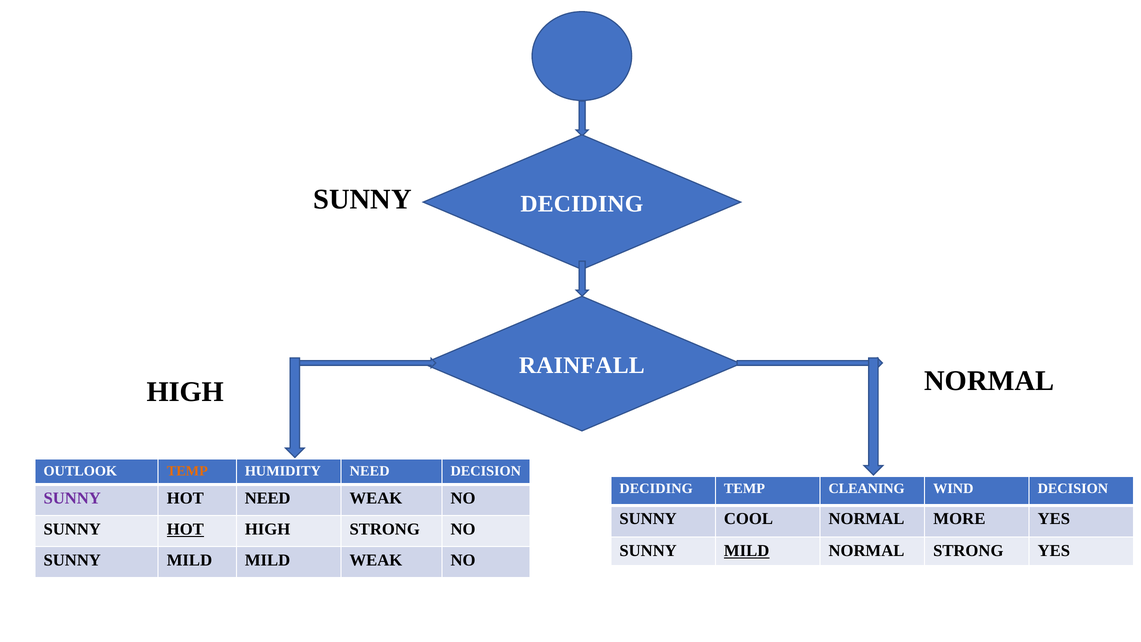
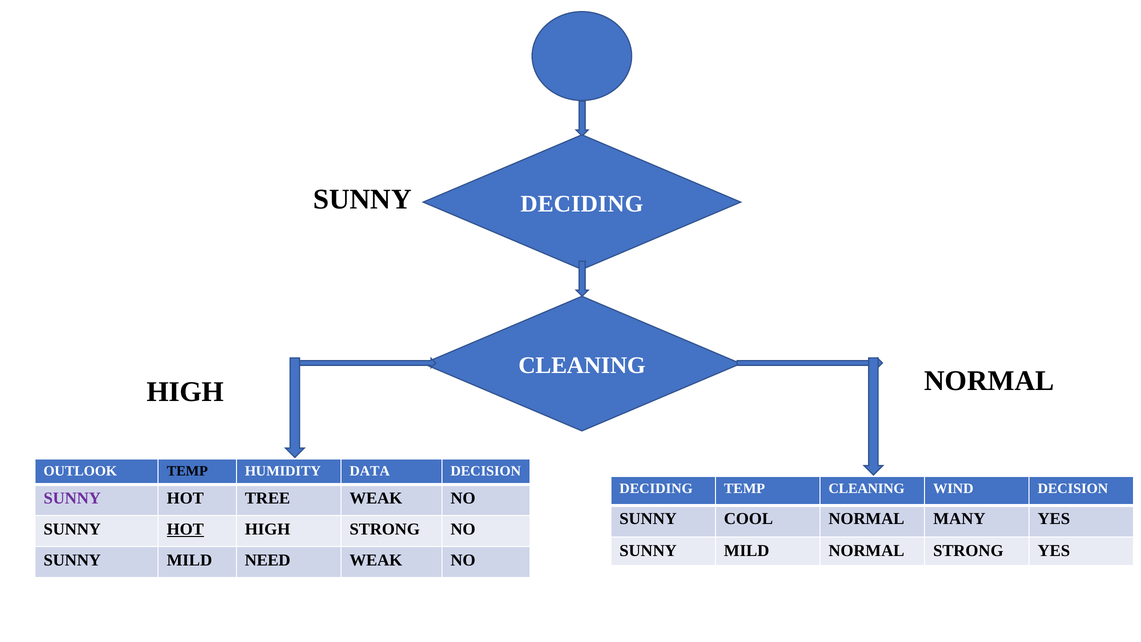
RAINFALL at (582, 365): RAINFALL -> CLEANING
TEMP at (187, 471) colour: orange -> black
HUMIDITY NEED: NEED -> DATA
HOT NEED: NEED -> TREE
MORE: MORE -> MANY
MILD at (747, 551) underline: present -> none
MILD MILD: MILD -> NEED
